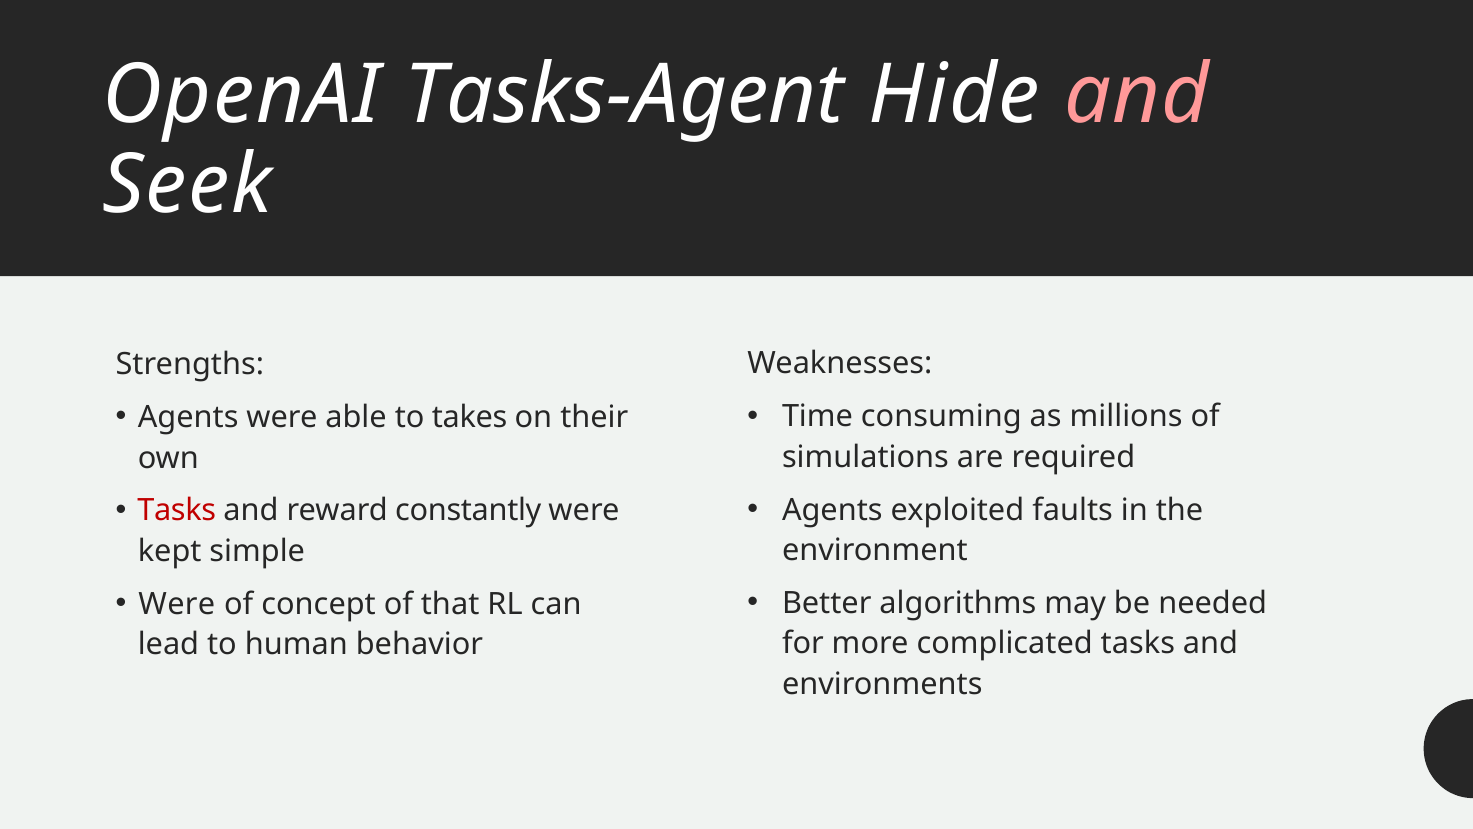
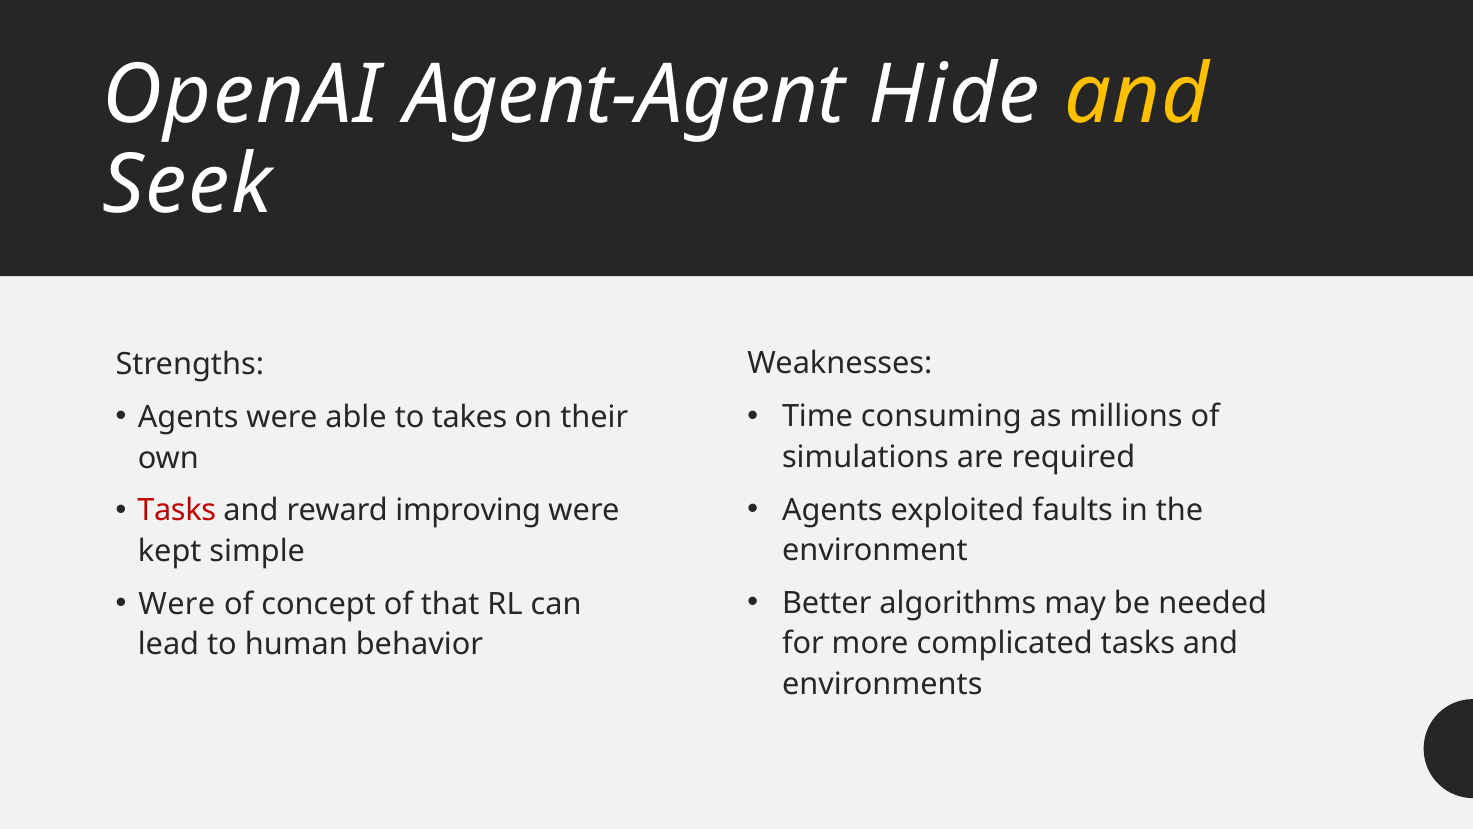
Tasks-Agent: Tasks-Agent -> Agent-Agent
and at (1137, 96) colour: pink -> yellow
constantly: constantly -> improving
